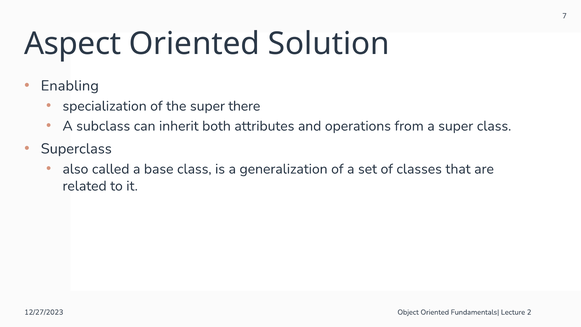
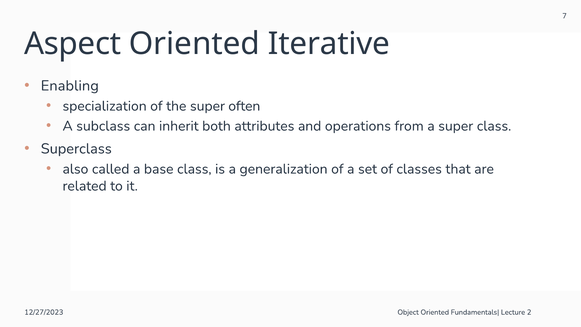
Solution: Solution -> Iterative
there: there -> often
